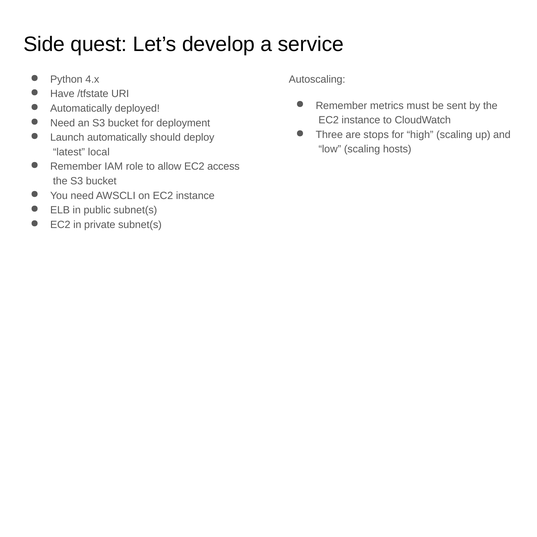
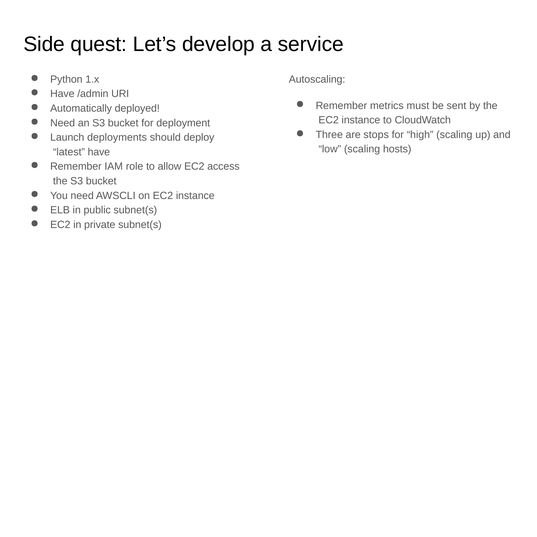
4.x: 4.x -> 1.x
/tfstate: /tfstate -> /admin
Launch automatically: automatically -> deployments
latest local: local -> have
